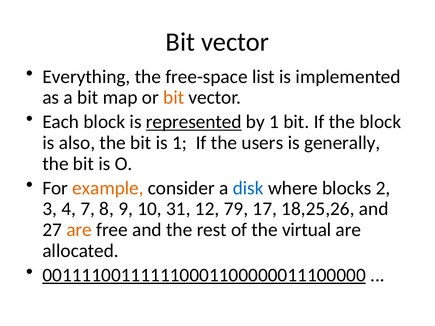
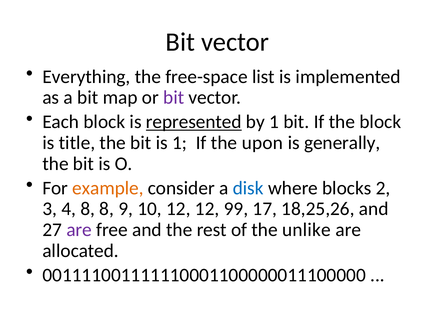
bit at (174, 98) colour: orange -> purple
also: also -> title
users: users -> upon
4 7: 7 -> 8
10 31: 31 -> 12
79: 79 -> 99
are at (79, 230) colour: orange -> purple
virtual: virtual -> unlike
001111001111110001100000011100000 underline: present -> none
